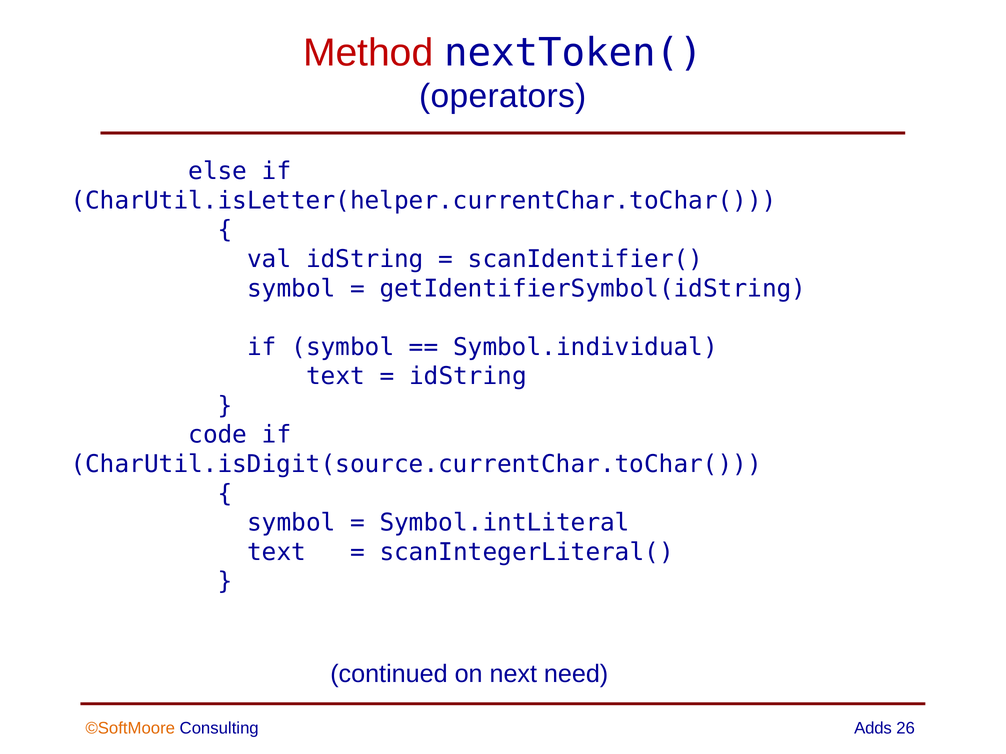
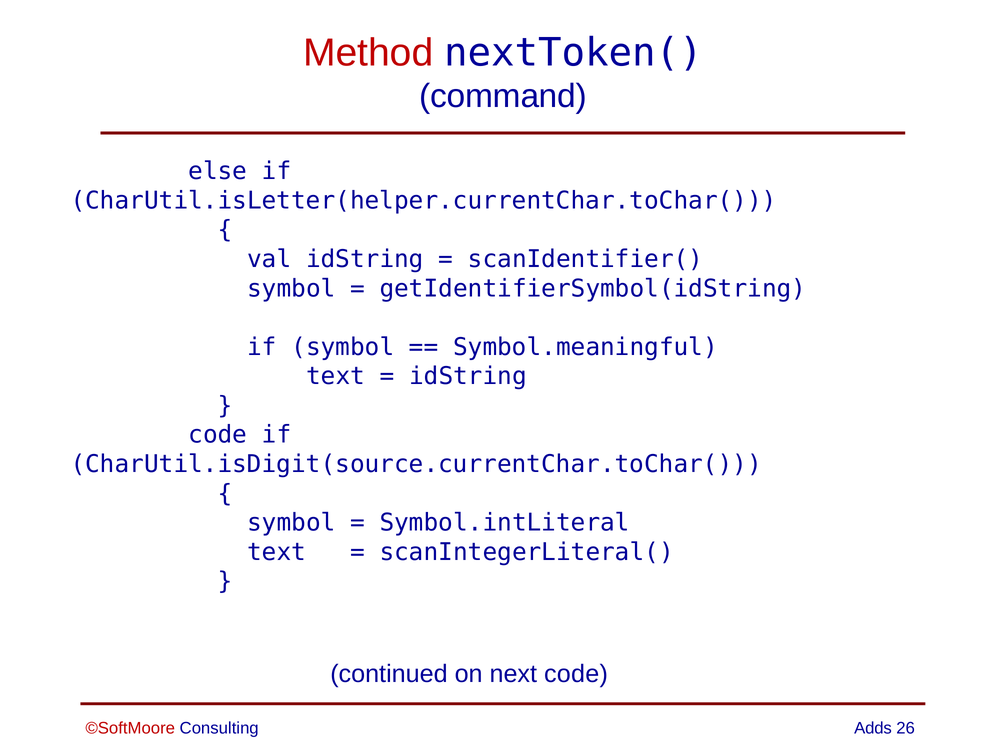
operators: operators -> command
Symbol.individual: Symbol.individual -> Symbol.meaningful
next need: need -> code
©SoftMoore colour: orange -> red
